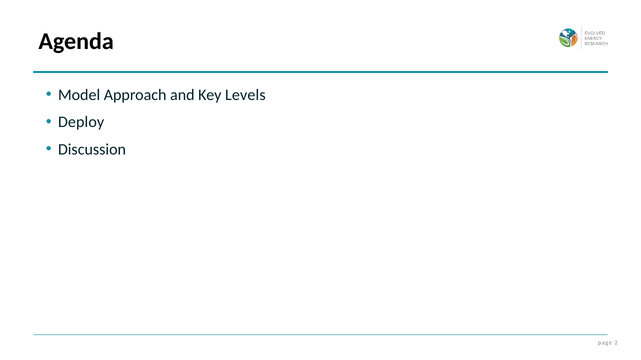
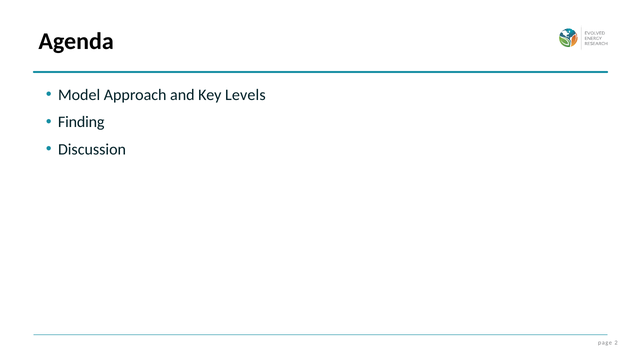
Deploy: Deploy -> Finding
